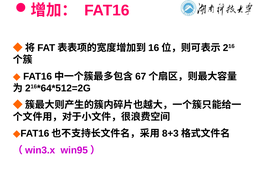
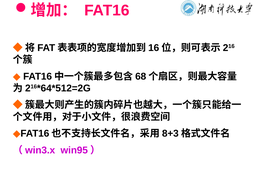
67: 67 -> 68
